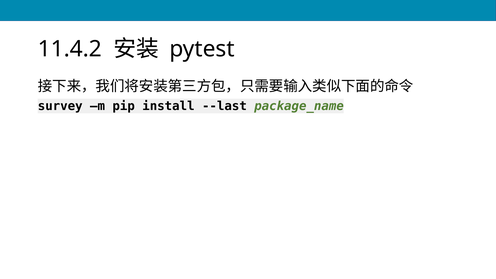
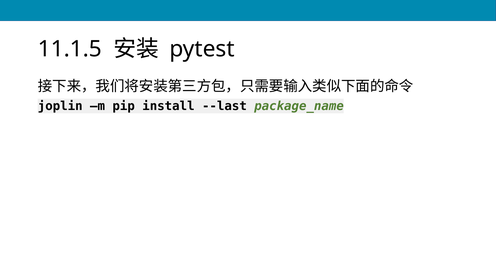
11.4.2: 11.4.2 -> 11.1.5
survey: survey -> joplin
